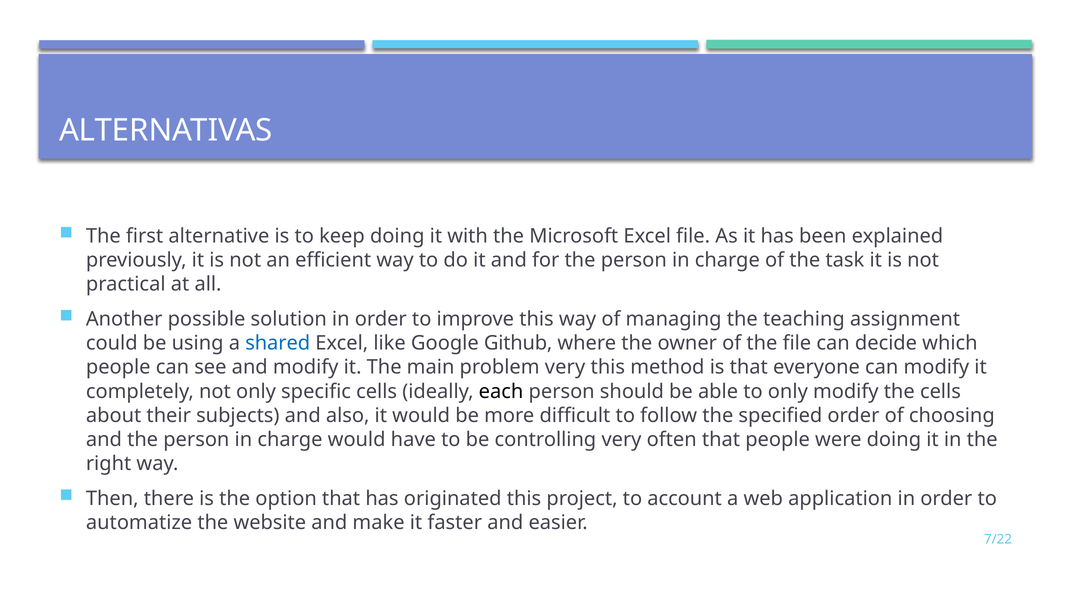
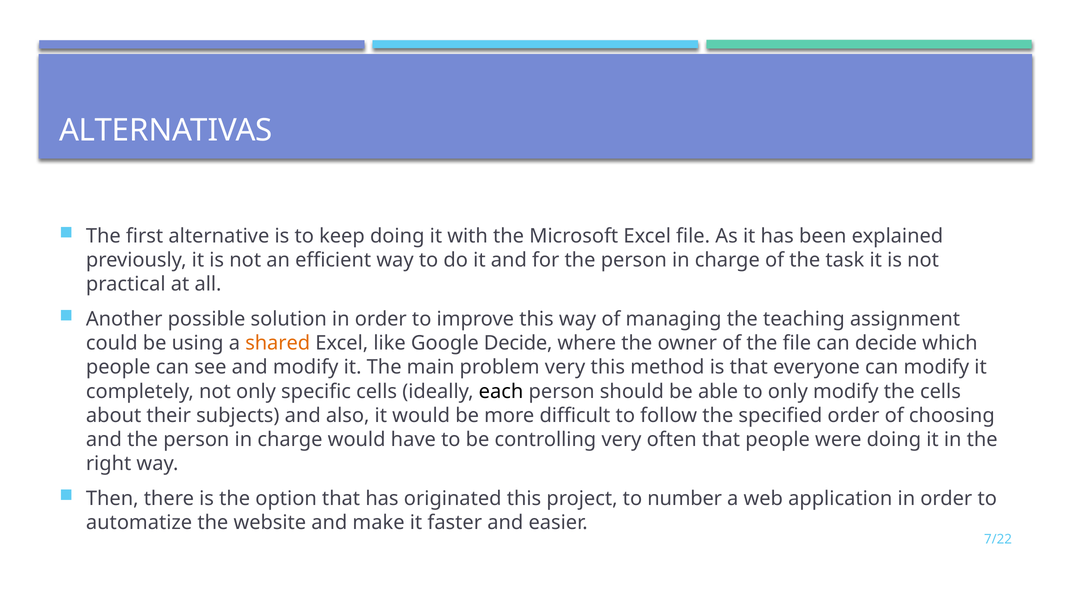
shared colour: blue -> orange
Google Github: Github -> Decide
account: account -> number
